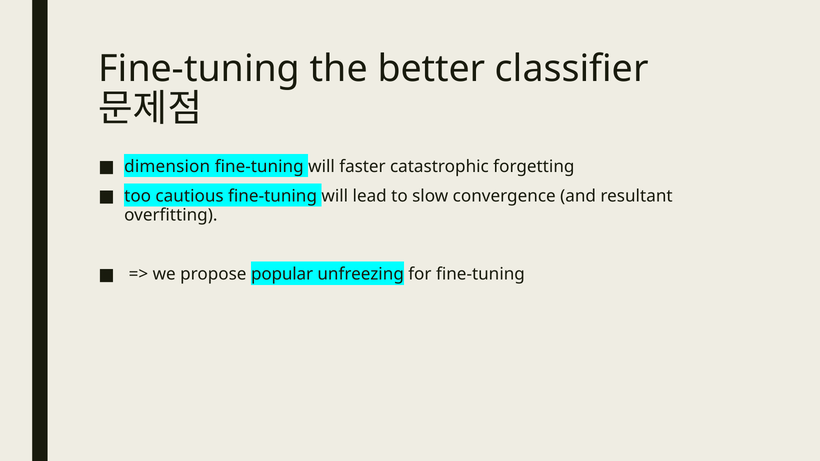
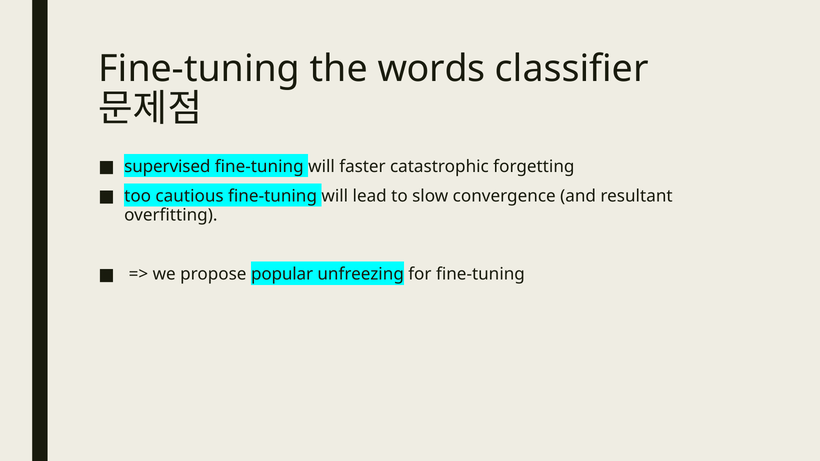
better: better -> words
dimension: dimension -> supervised
